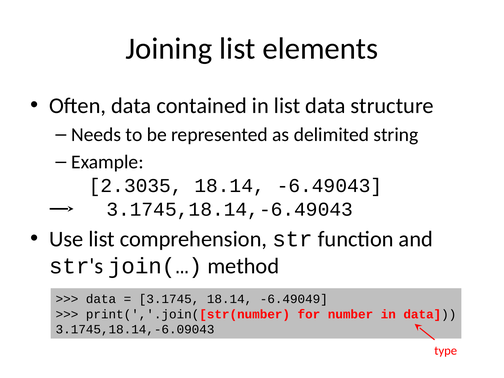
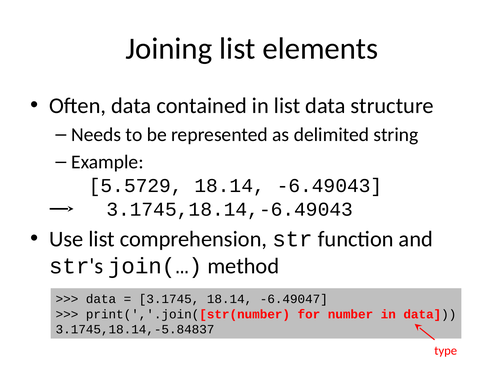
2.3035: 2.3035 -> 5.5729
-6.49049: -6.49049 -> -6.49047
3.1745,18.14,-6.09043: 3.1745,18.14,-6.09043 -> 3.1745,18.14,-5.84837
